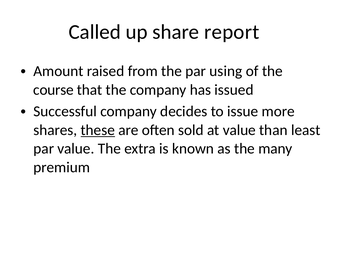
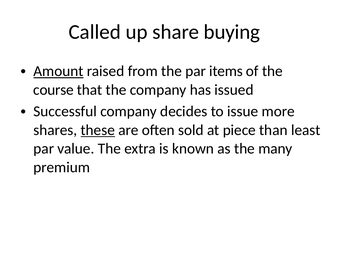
report: report -> buying
Amount underline: none -> present
using: using -> items
at value: value -> piece
